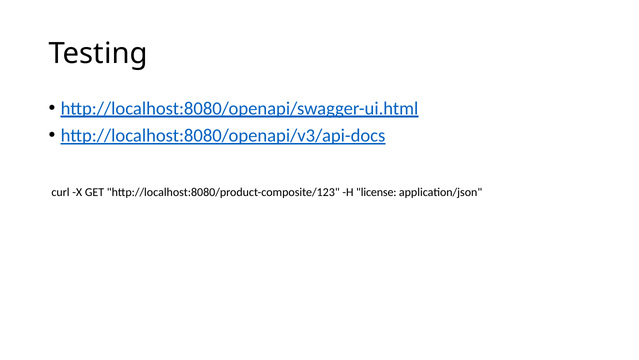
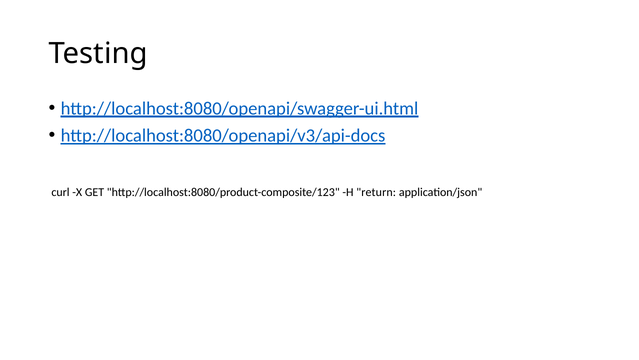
license: license -> return
